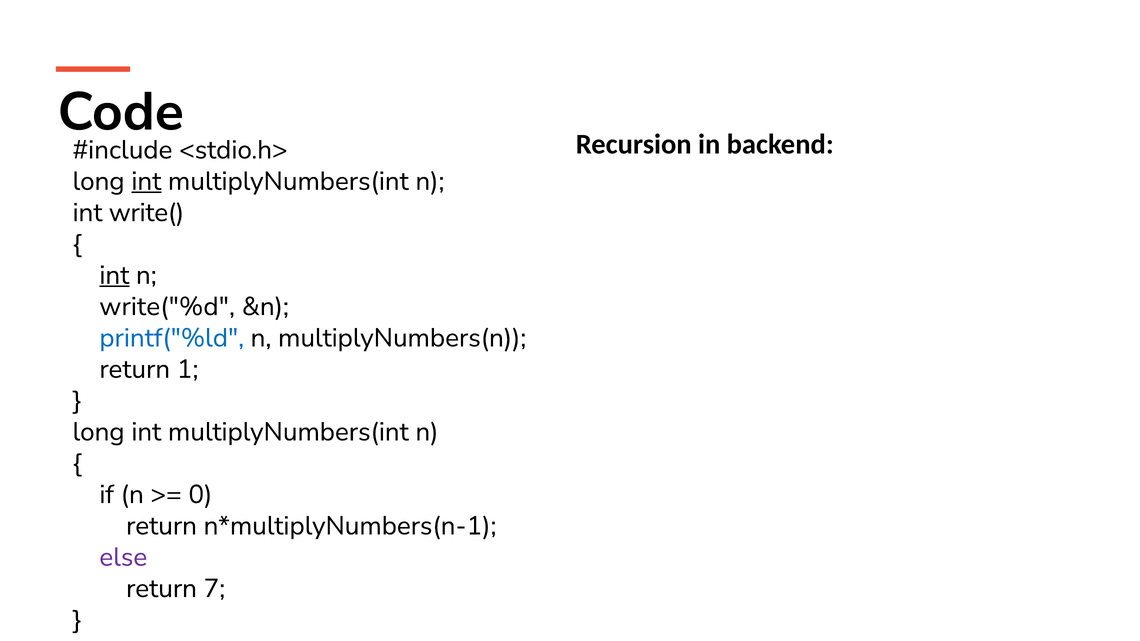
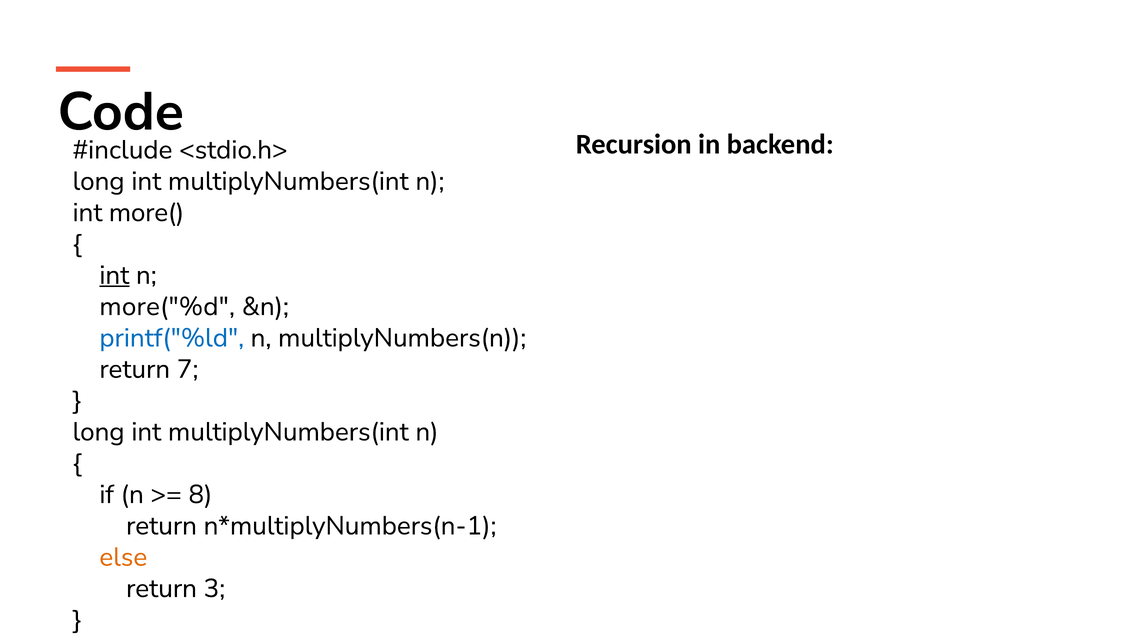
int at (146, 181) underline: present -> none
write(: write( -> more(
write("%d: write("%d -> more("%d
1: 1 -> 7
0: 0 -> 8
else colour: purple -> orange
7: 7 -> 3
